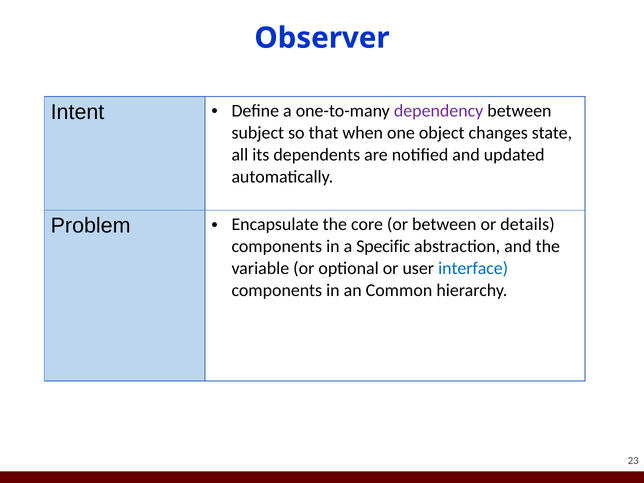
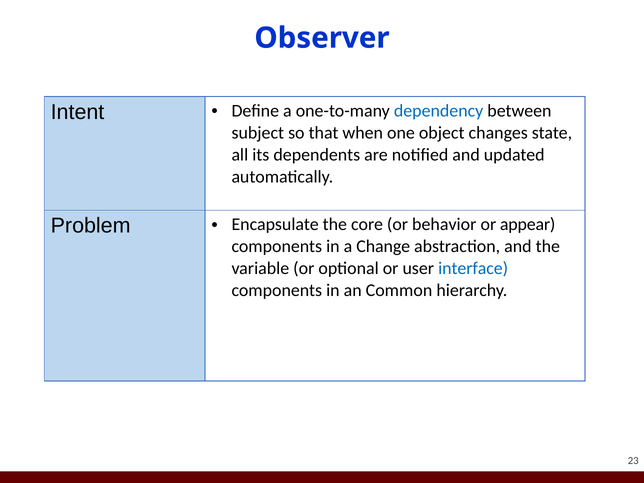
dependency colour: purple -> blue
or between: between -> behavior
details: details -> appear
Specific: Specific -> Change
